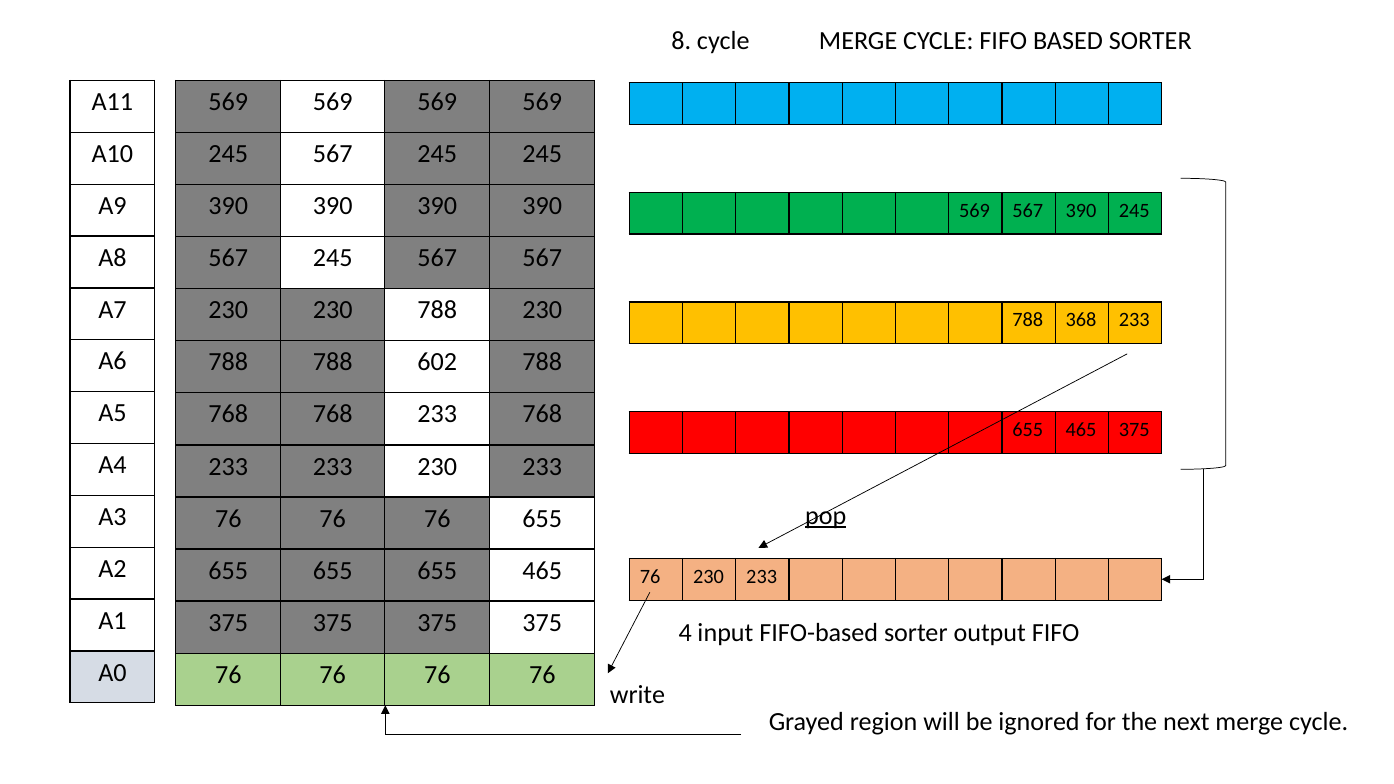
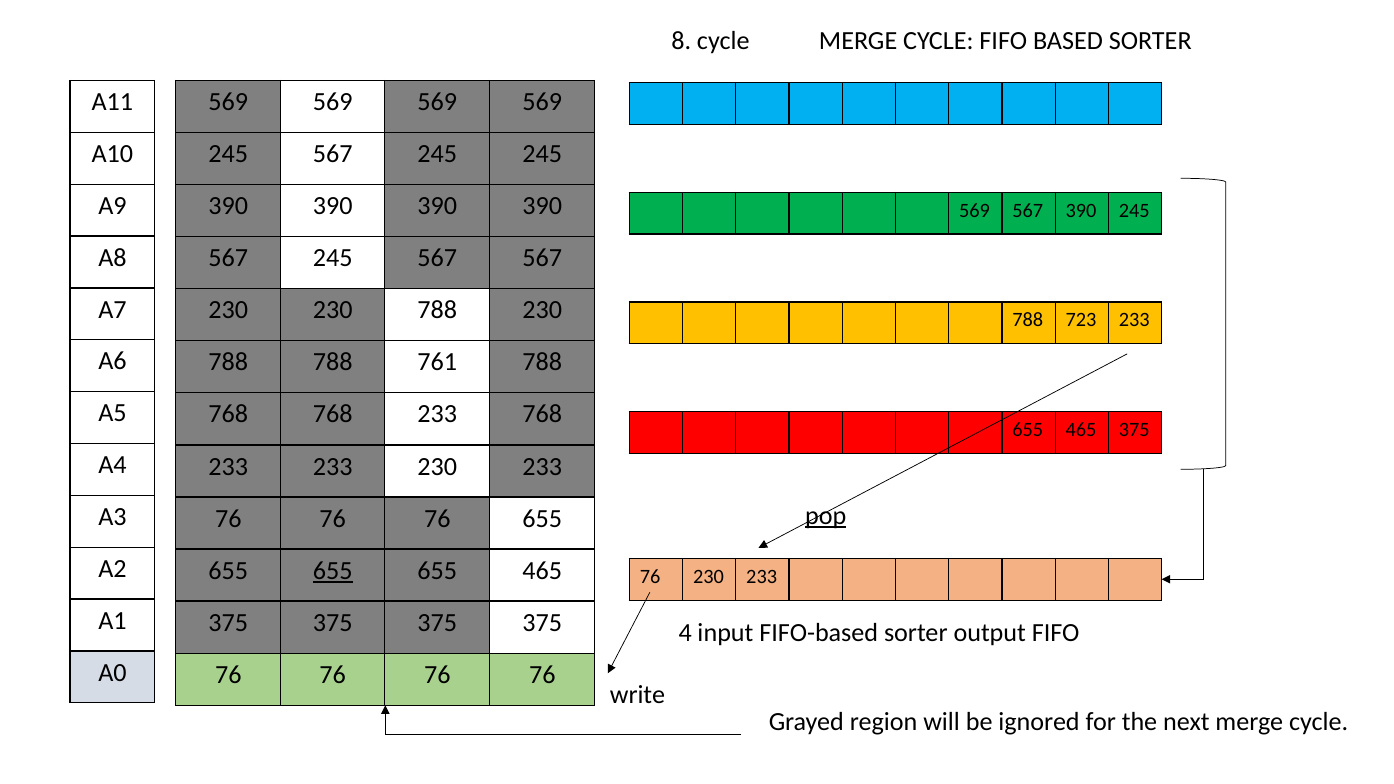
368: 368 -> 723
602: 602 -> 761
655 at (333, 571) underline: none -> present
